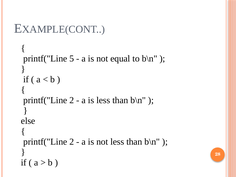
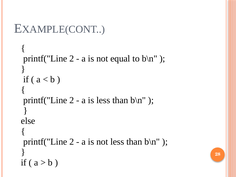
5 at (72, 59): 5 -> 2
